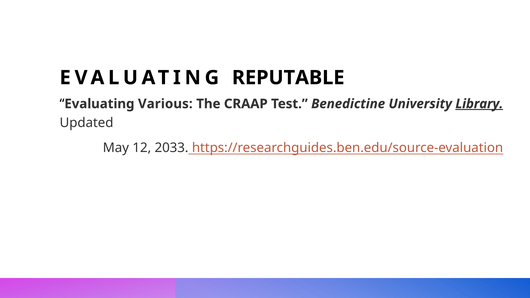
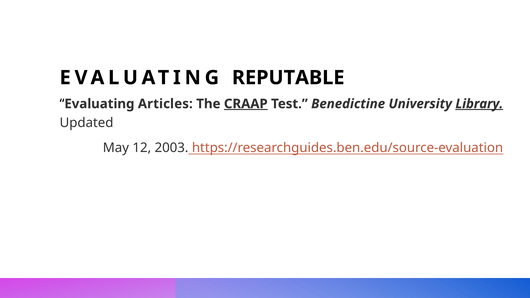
Various: Various -> Articles
CRAAP underline: none -> present
2033: 2033 -> 2003
